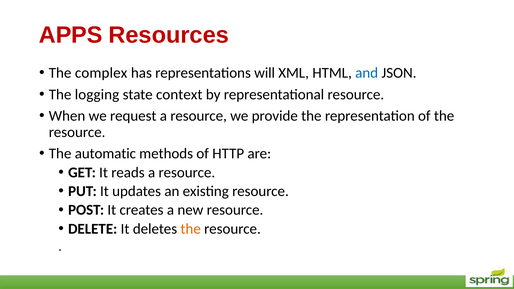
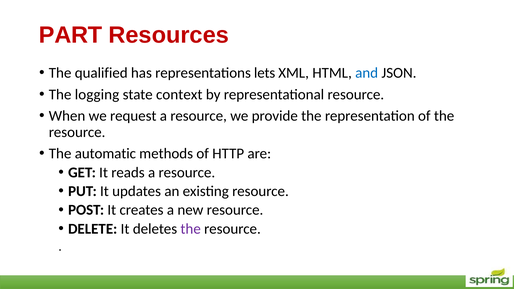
APPS: APPS -> PART
complex: complex -> qualified
will: will -> lets
the at (191, 229) colour: orange -> purple
